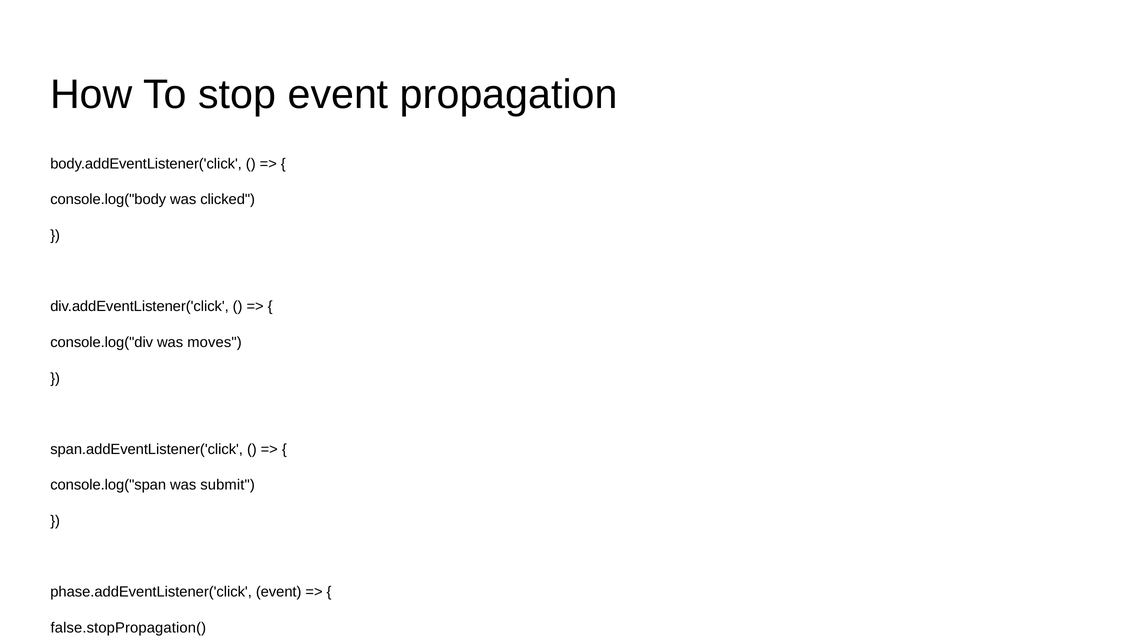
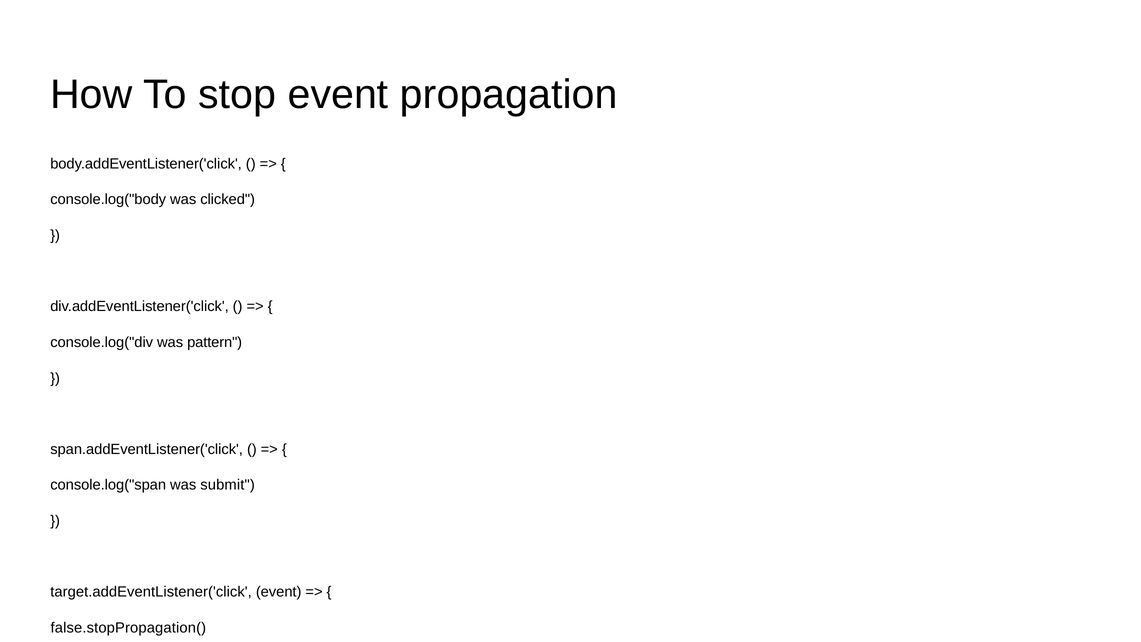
moves: moves -> pattern
phase.addEventListener('click: phase.addEventListener('click -> target.addEventListener('click
